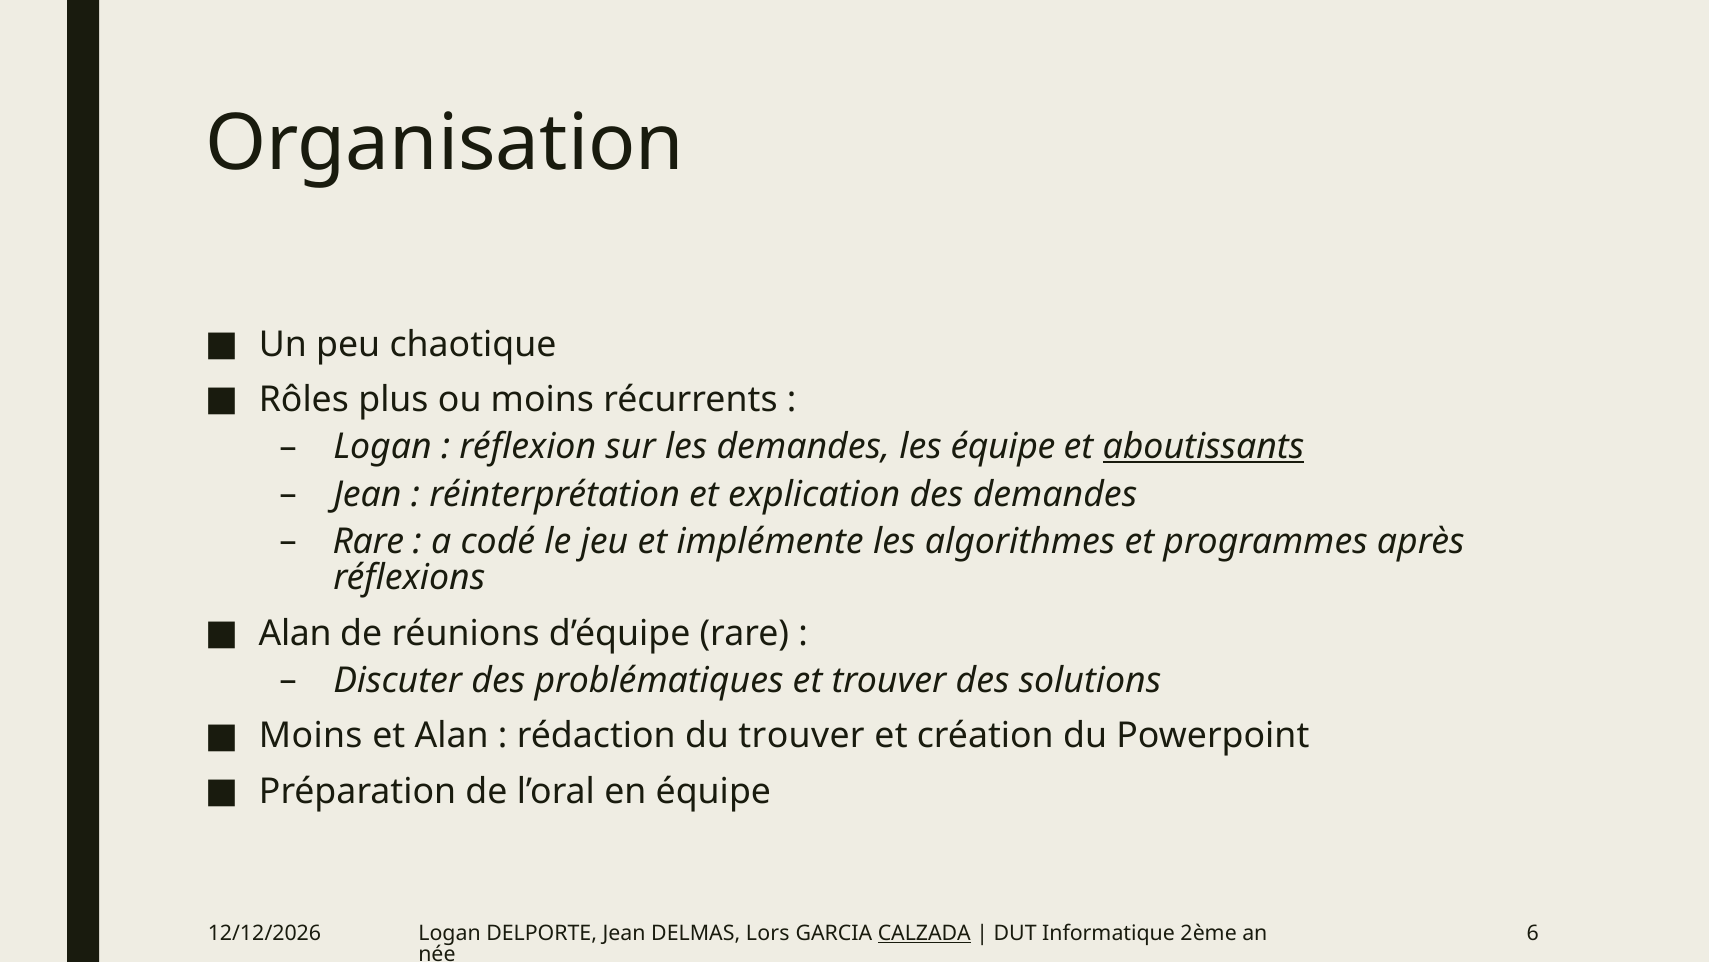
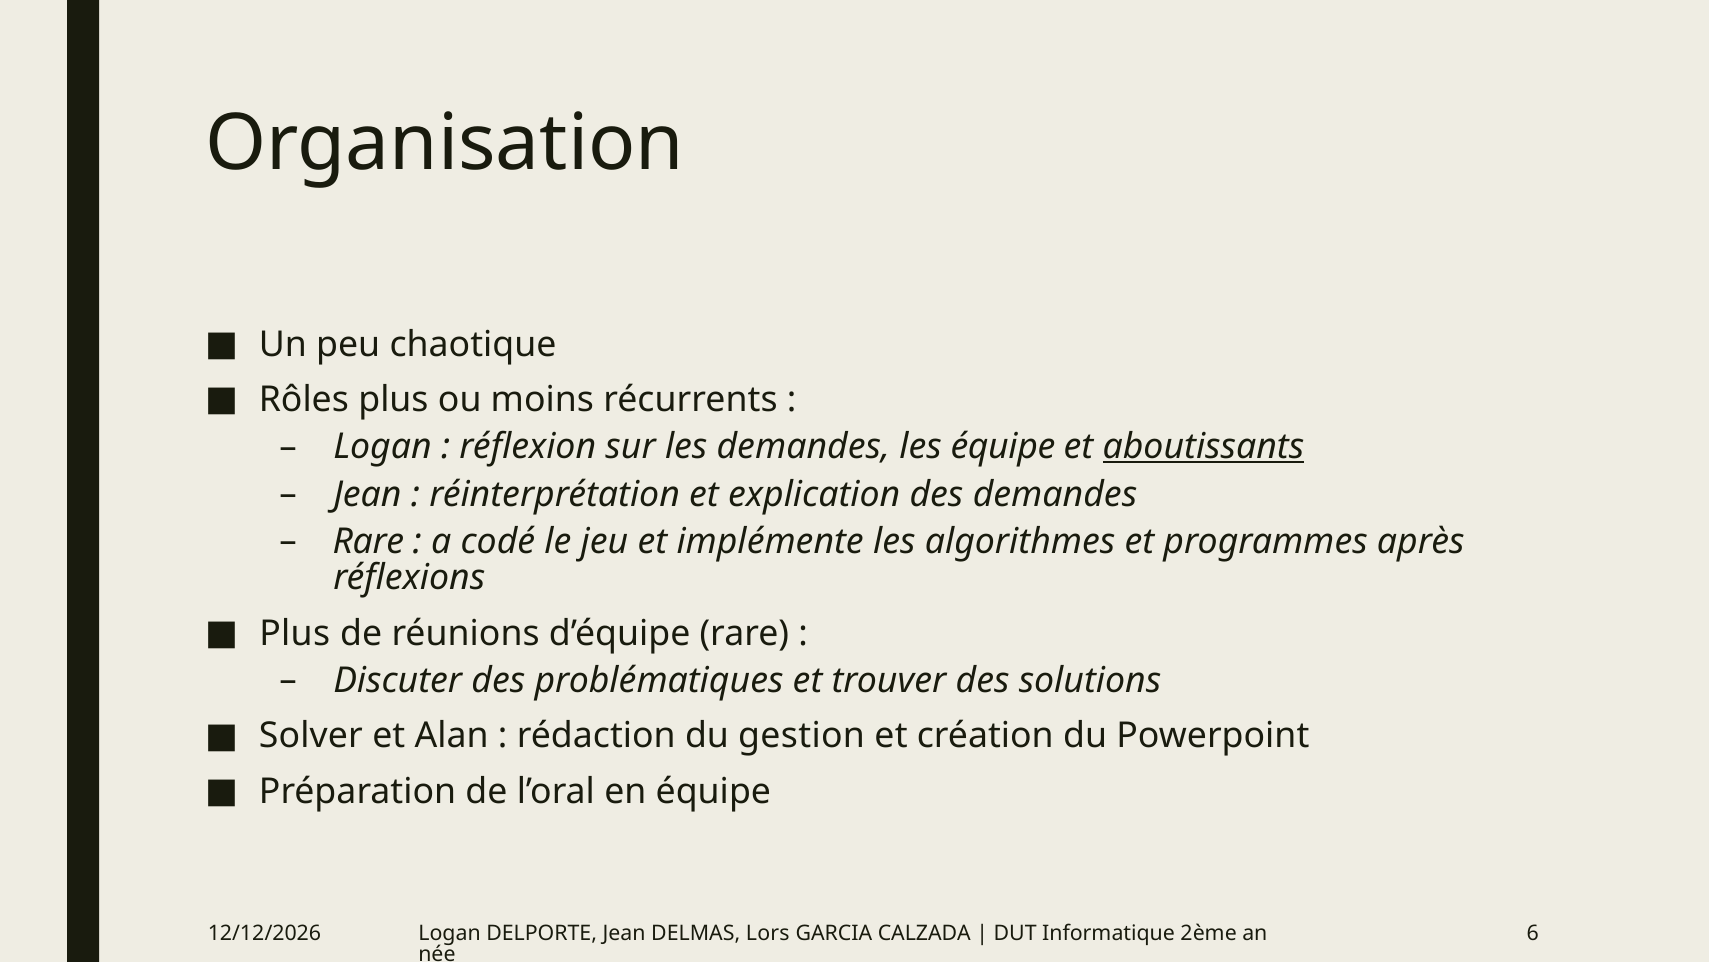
Alan at (295, 633): Alan -> Plus
Moins at (311, 736): Moins -> Solver
du trouver: trouver -> gestion
CALZADA underline: present -> none
